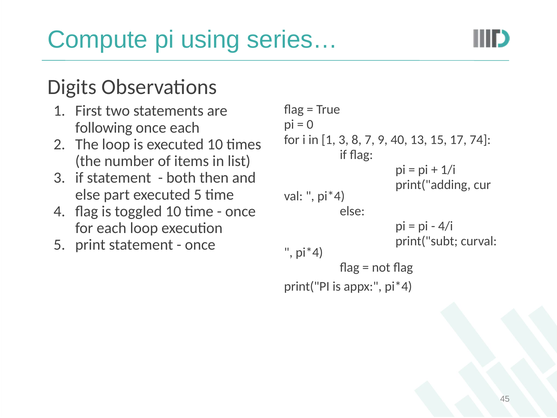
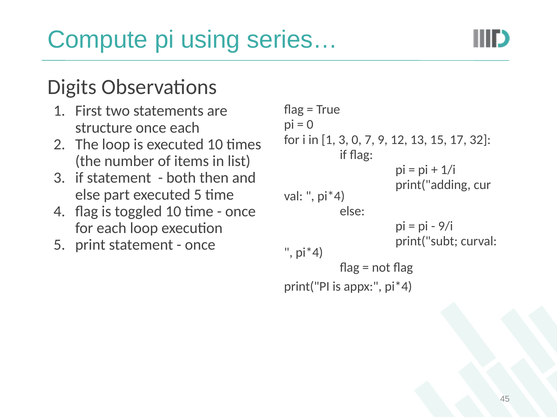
following: following -> structure
3 8: 8 -> 0
40: 40 -> 12
74: 74 -> 32
4/i: 4/i -> 9/i
